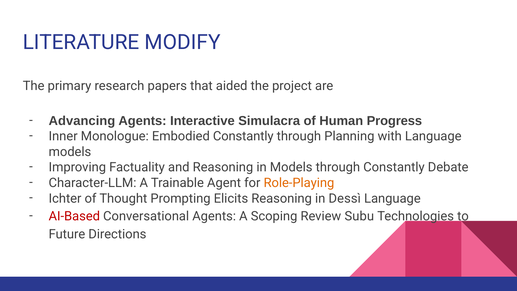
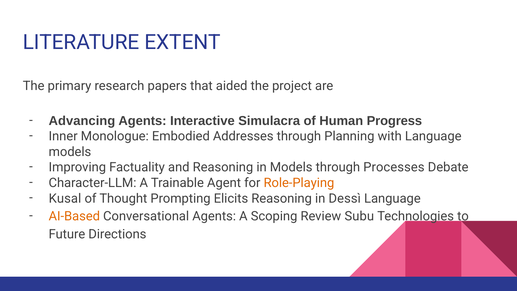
MODIFY: MODIFY -> EXTENT
Embodied Constantly: Constantly -> Addresses
through Constantly: Constantly -> Processes
Ichter: Ichter -> Kusal
AI-Based colour: red -> orange
